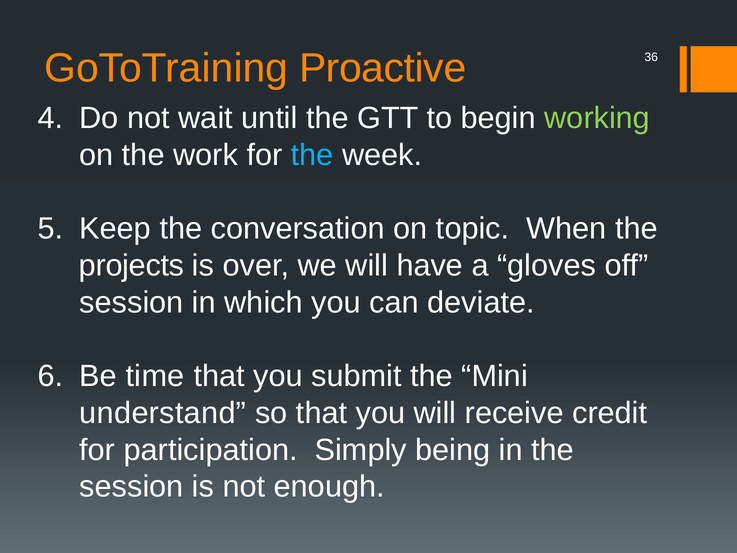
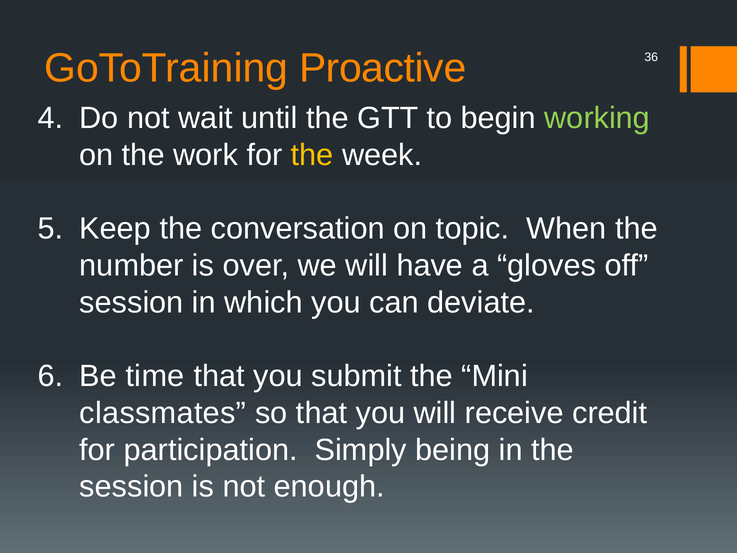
the at (312, 155) colour: light blue -> yellow
projects: projects -> number
understand: understand -> classmates
